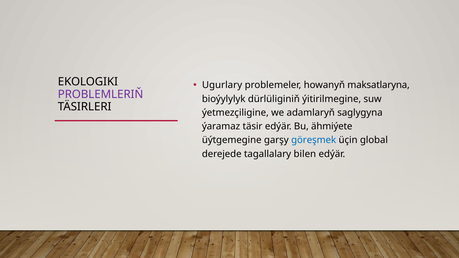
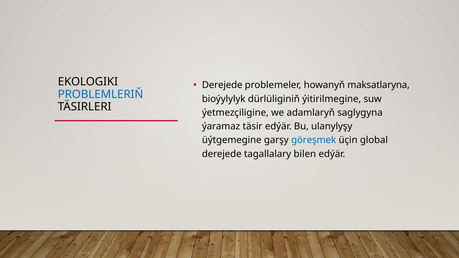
Ugurlary at (222, 85): Ugurlary -> Derejede
PROBLEMLERIŇ colour: purple -> blue
ähmiýete: ähmiýete -> ulanylyşy
